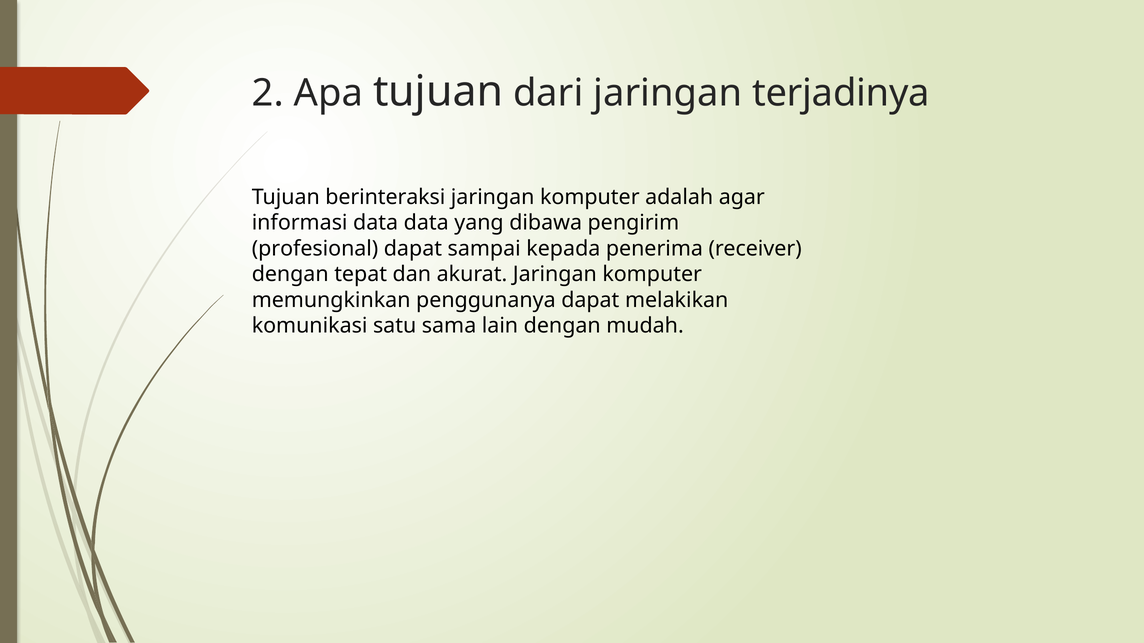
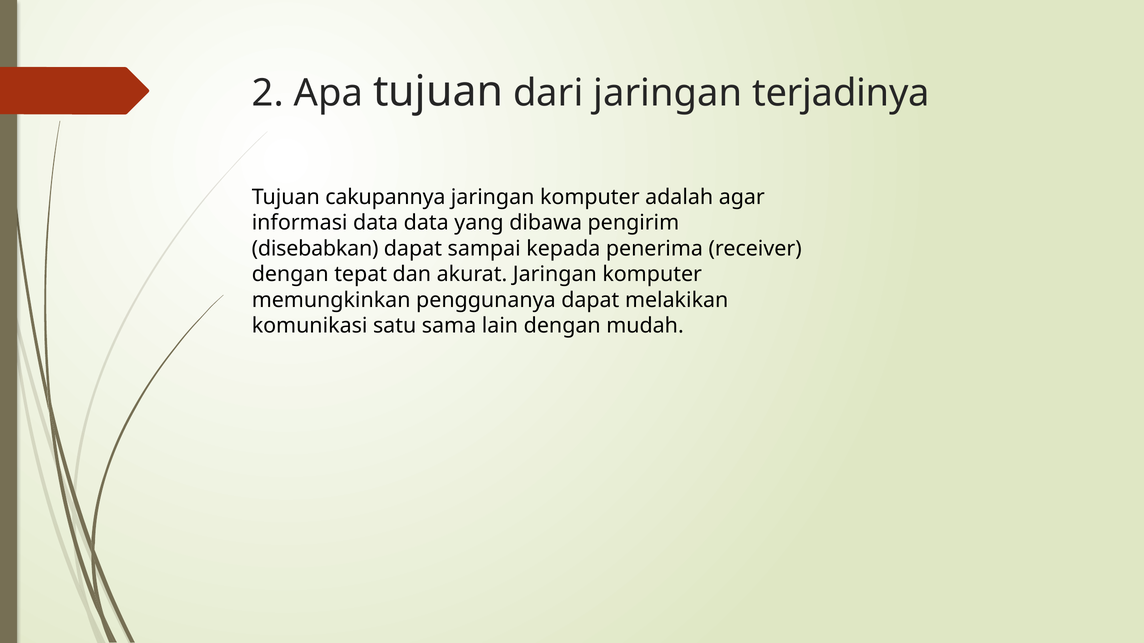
berinteraksi: berinteraksi -> cakupannya
profesional: profesional -> disebabkan
